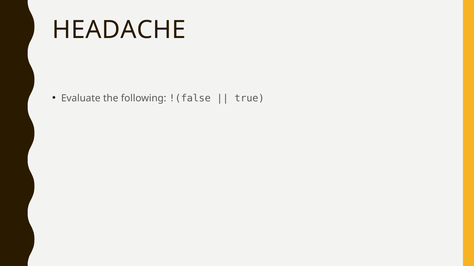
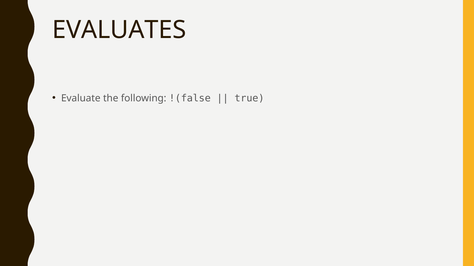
HEADACHE: HEADACHE -> EVALUATES
